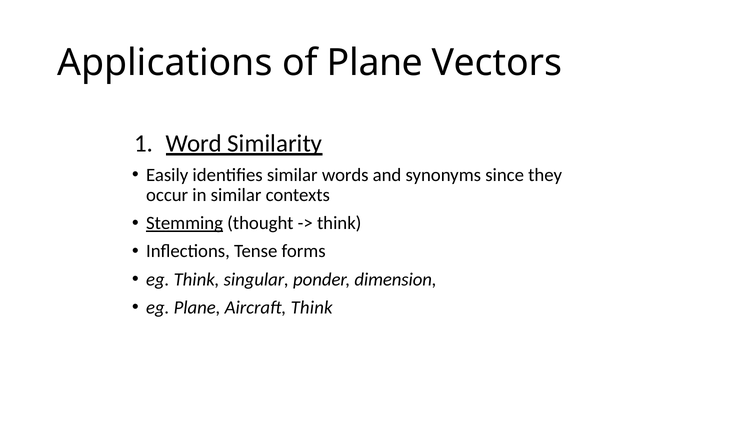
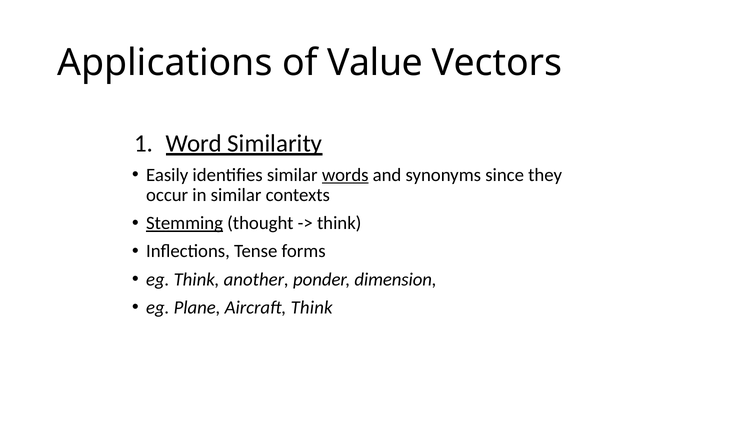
of Plane: Plane -> Value
words underline: none -> present
singular: singular -> another
